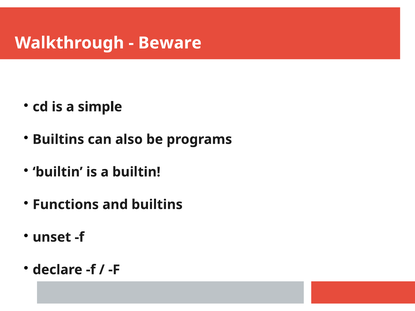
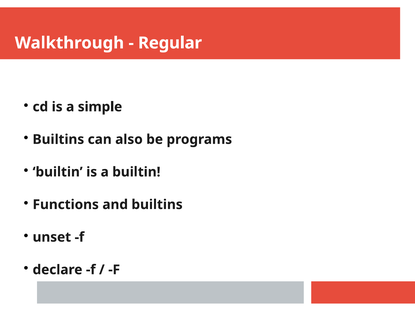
Beware: Beware -> Regular
